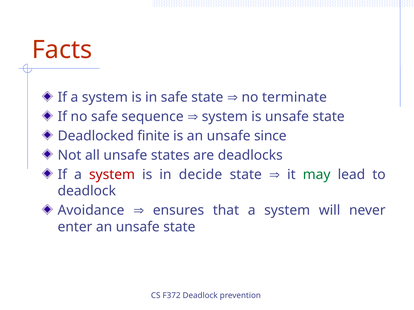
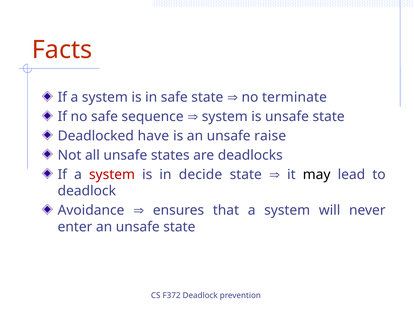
finite: finite -> have
since: since -> raise
may colour: green -> black
